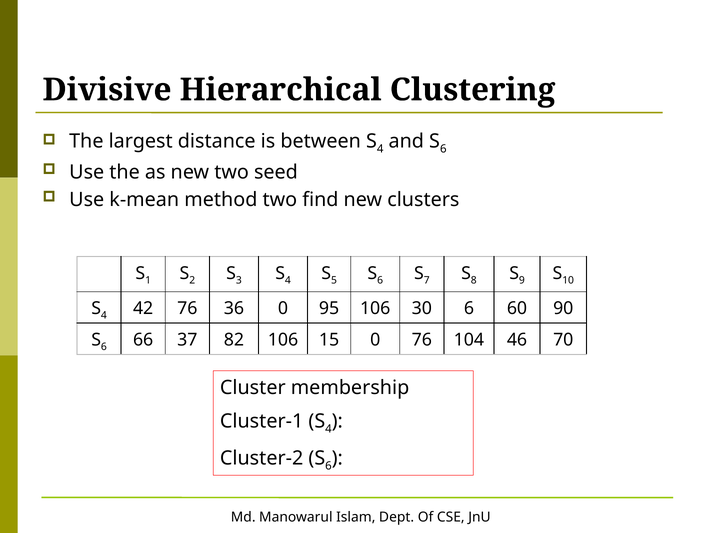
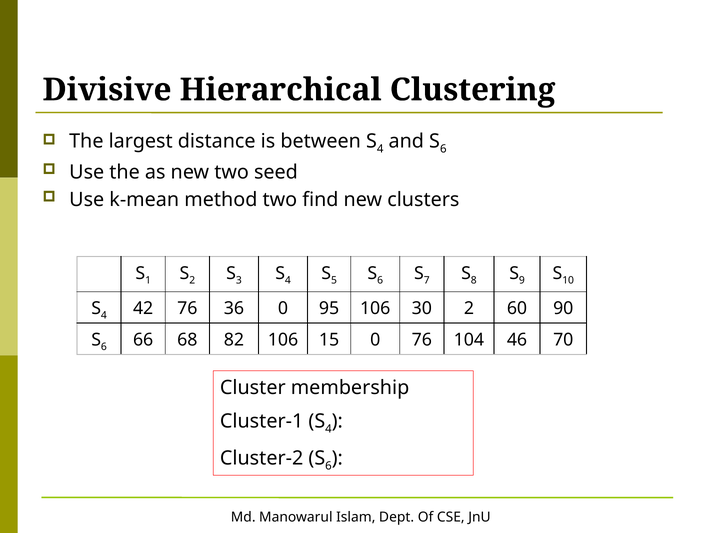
30 6: 6 -> 2
37: 37 -> 68
